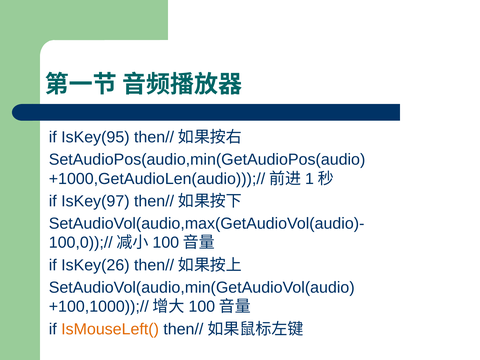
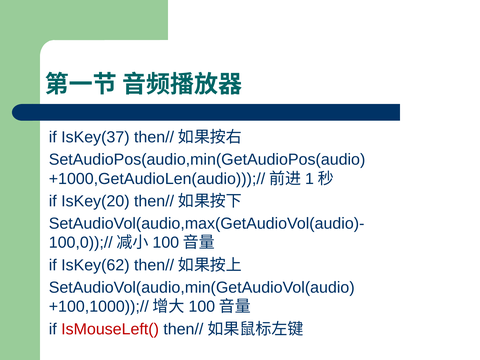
IsKey(95: IsKey(95 -> IsKey(37
IsKey(97: IsKey(97 -> IsKey(20
IsKey(26: IsKey(26 -> IsKey(62
IsMouseLeft( colour: orange -> red
